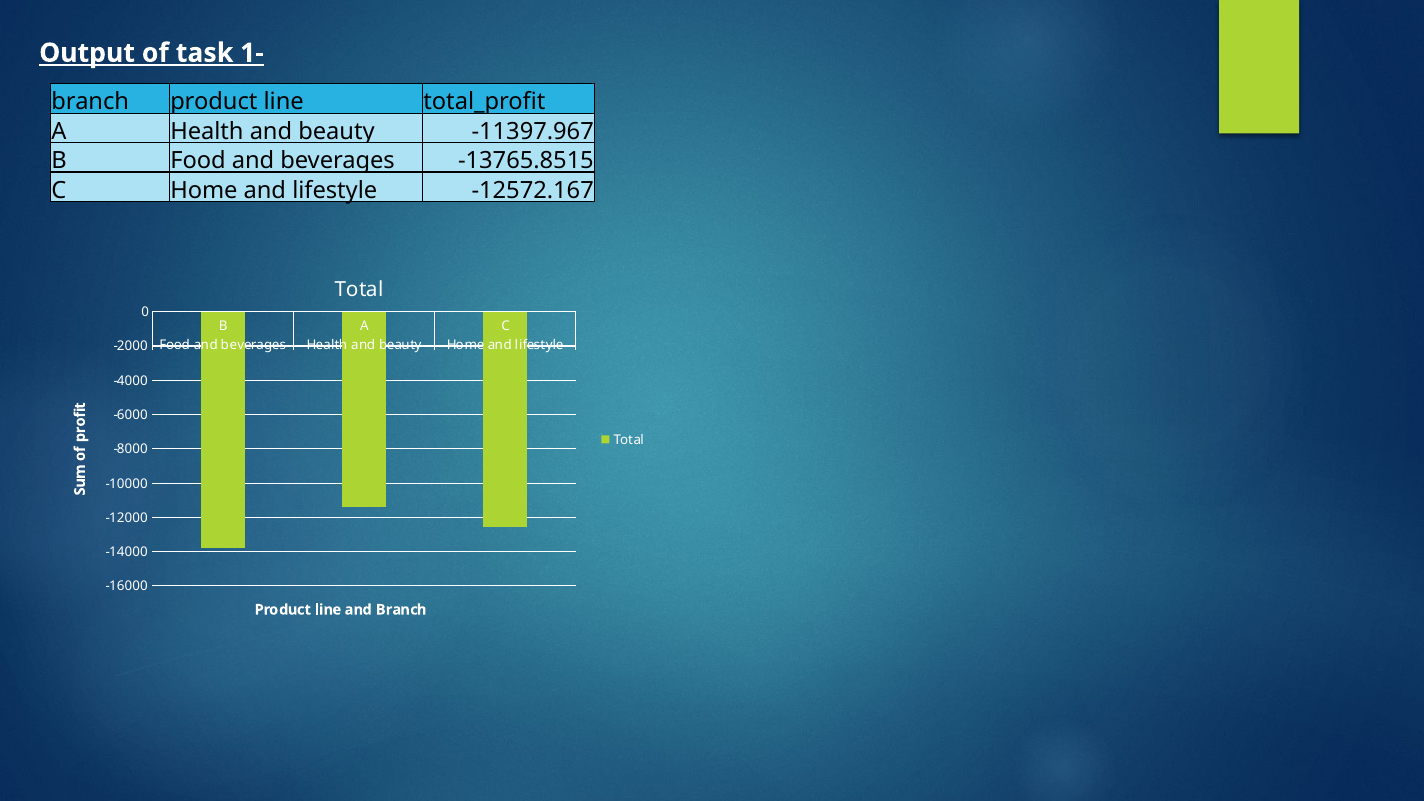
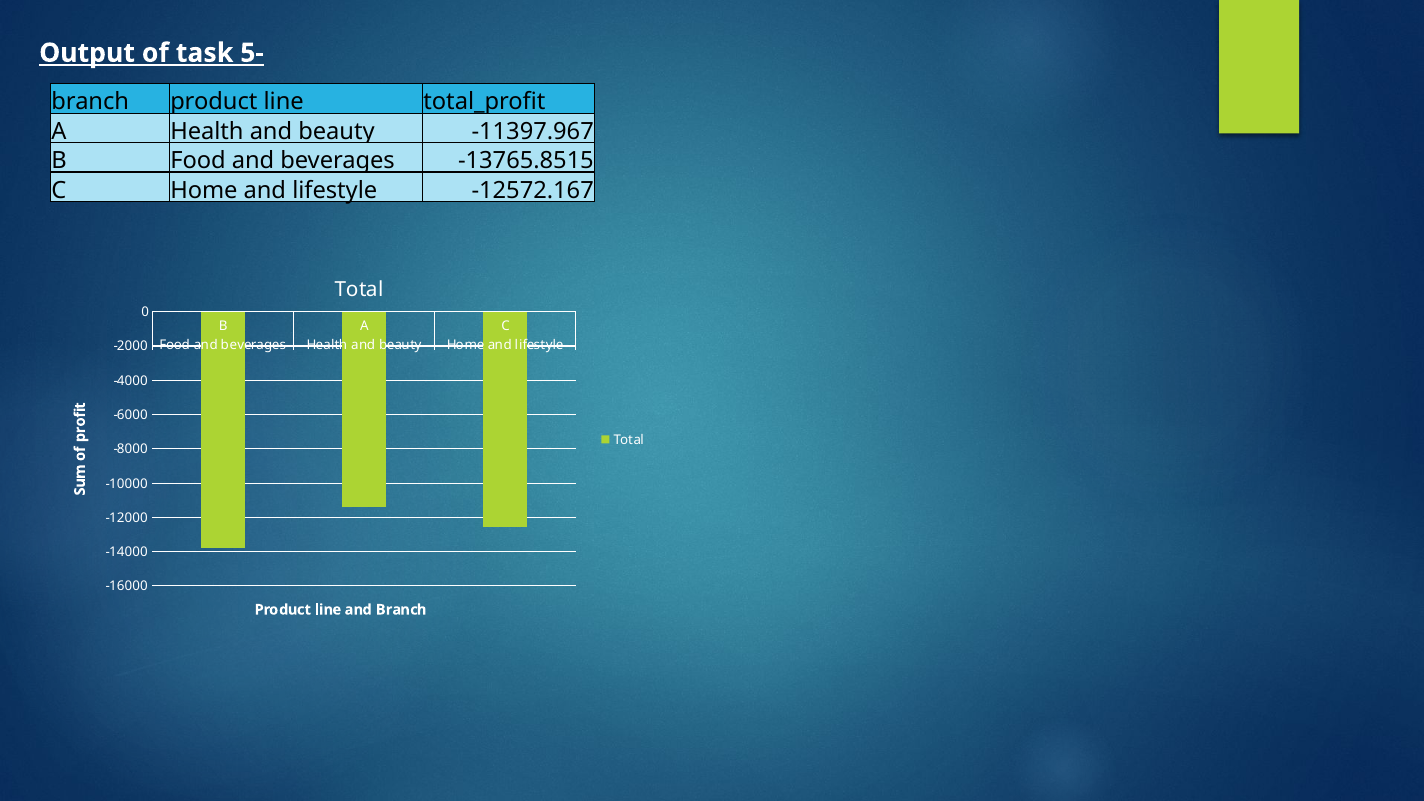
1-: 1- -> 5-
